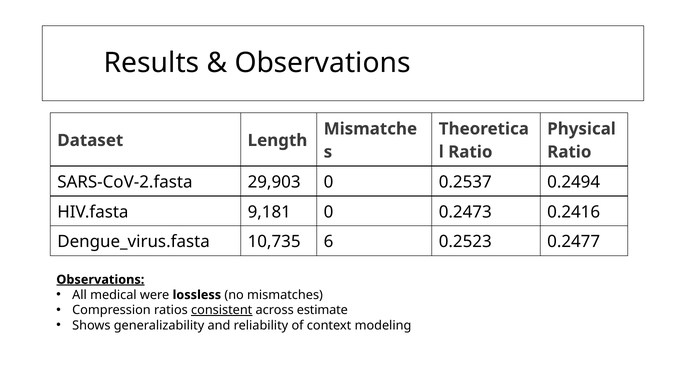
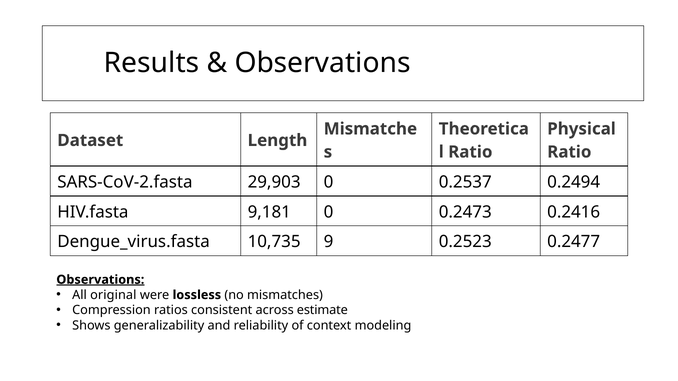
6: 6 -> 9
medical: medical -> original
consistent underline: present -> none
